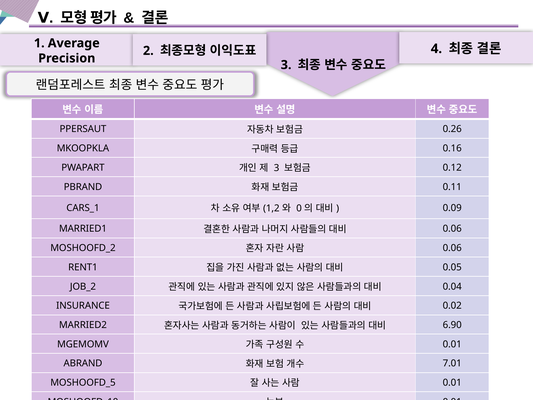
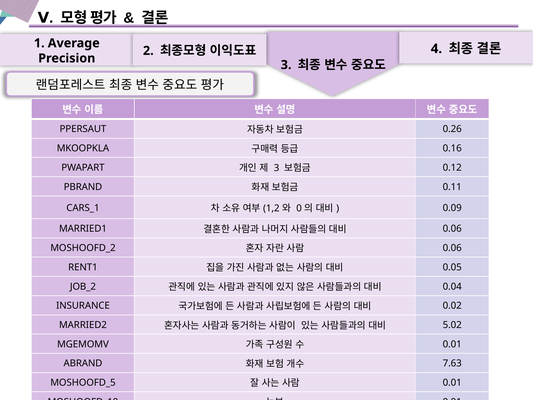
6.90: 6.90 -> 5.02
7.01: 7.01 -> 7.63
